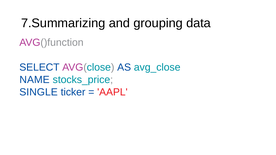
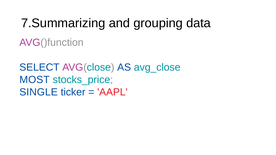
NAME: NAME -> MOST
